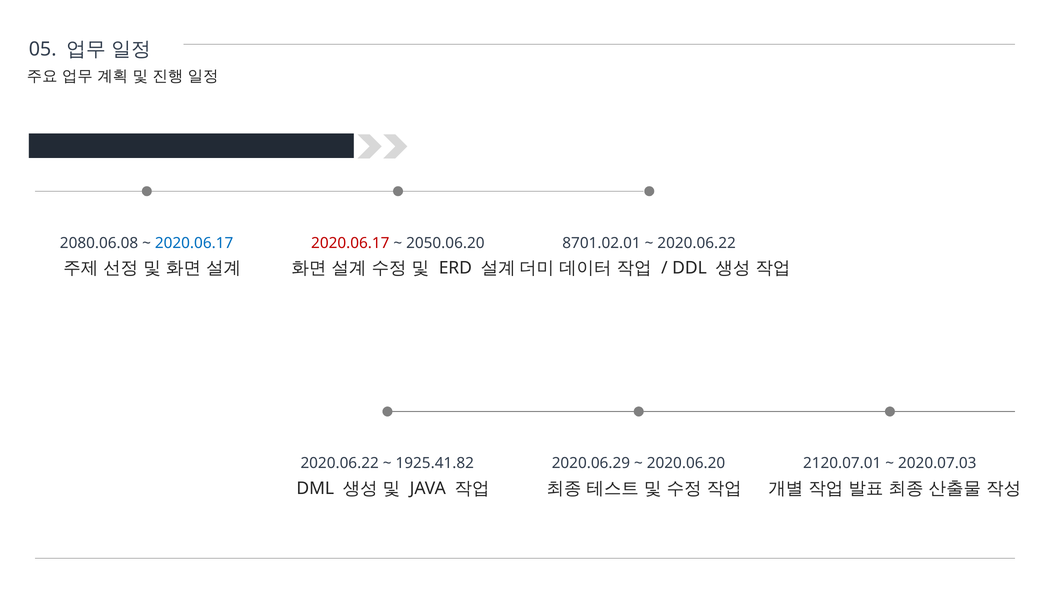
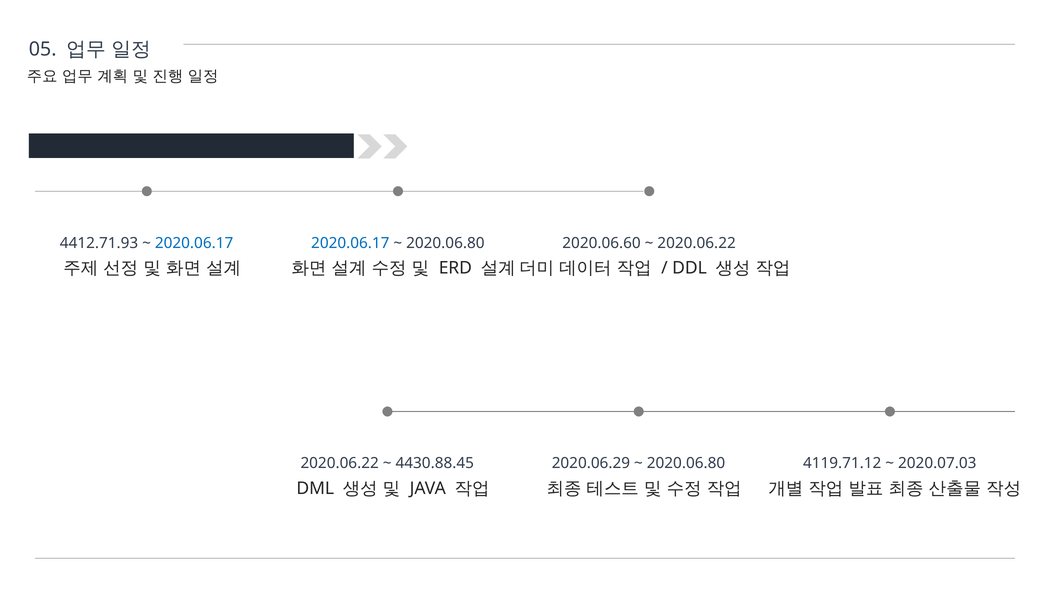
2080.06.08: 2080.06.08 -> 4412.71.93
2020.06.17 at (350, 243) colour: red -> blue
2050.06.20 at (445, 243): 2050.06.20 -> 2020.06.80
8701.02.01: 8701.02.01 -> 2020.06.60
1925.41.82: 1925.41.82 -> 4430.88.45
2020.06.20 at (686, 464): 2020.06.20 -> 2020.06.80
2120.07.01: 2120.07.01 -> 4119.71.12
